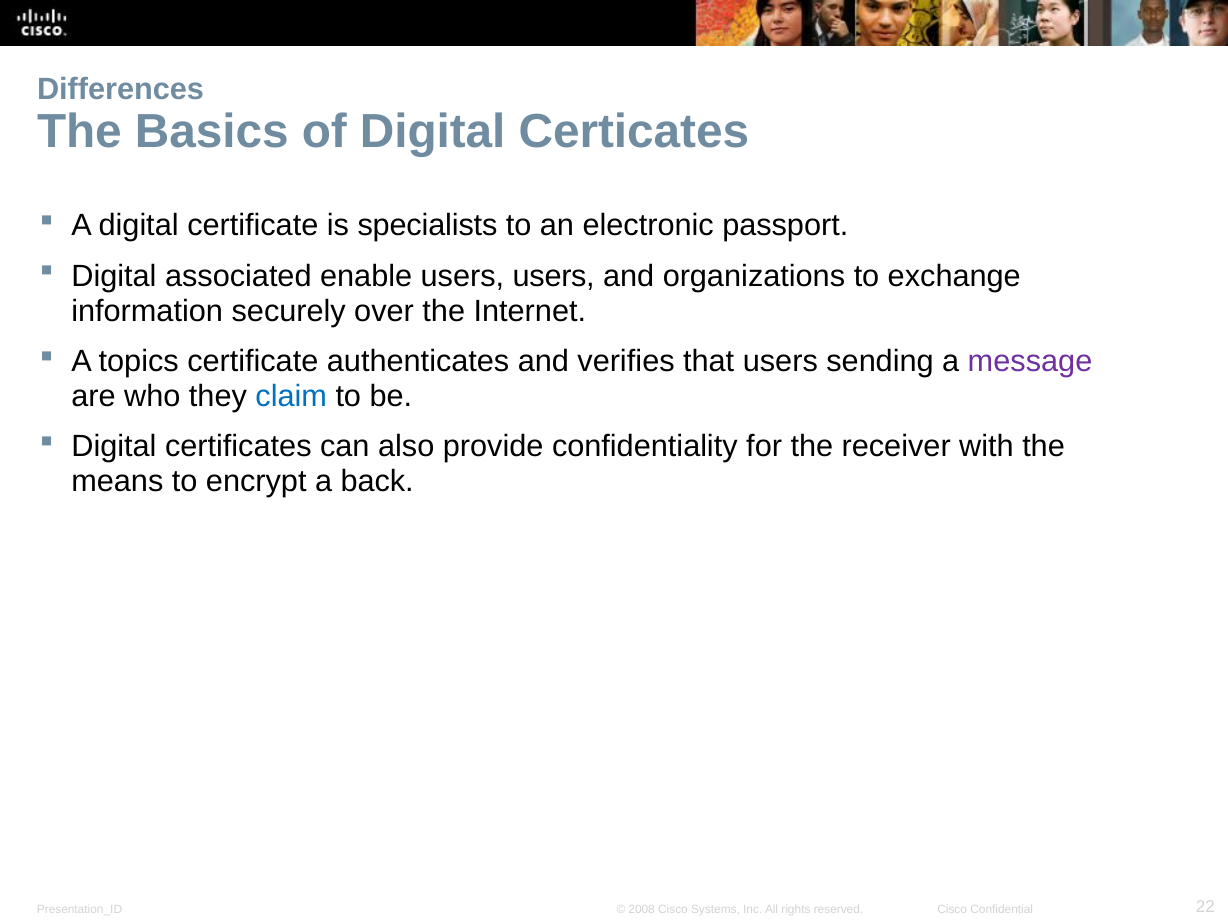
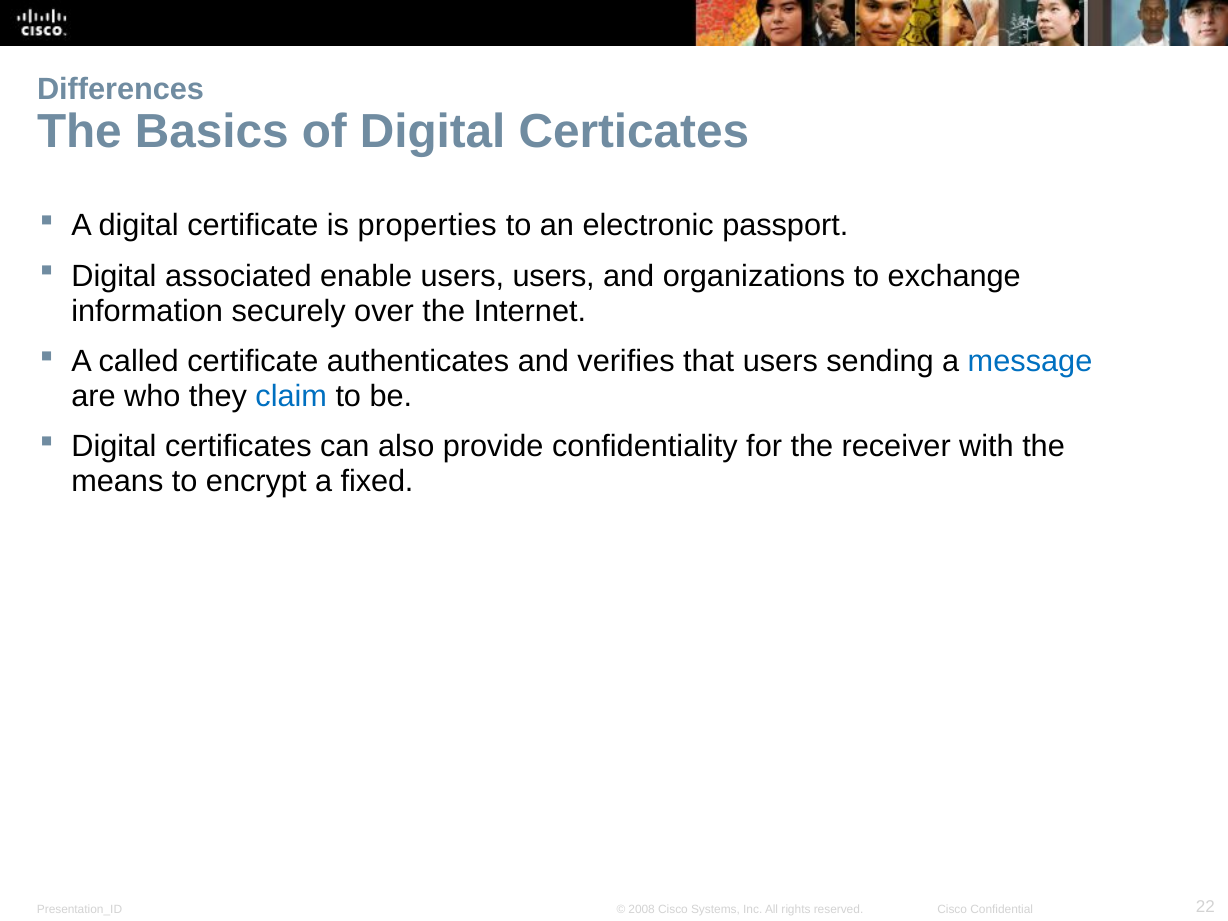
specialists: specialists -> properties
topics: topics -> called
message colour: purple -> blue
back: back -> fixed
